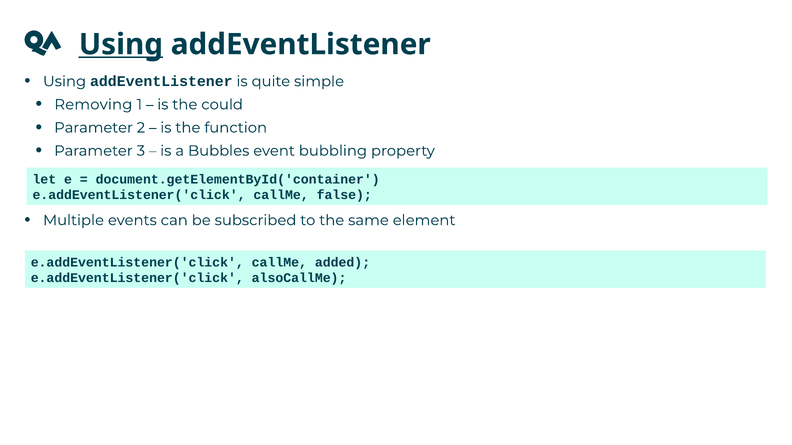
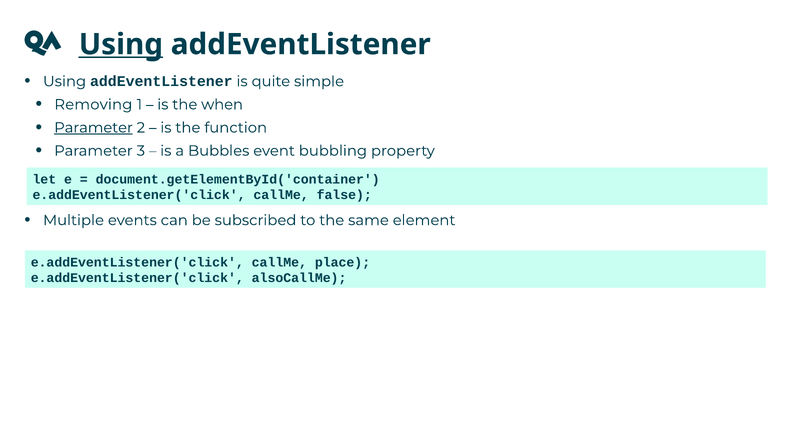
could: could -> when
Parameter at (93, 128) underline: none -> present
added: added -> place
